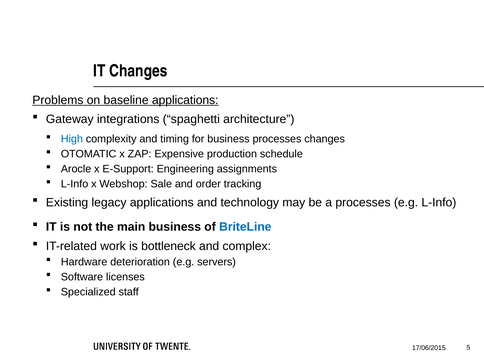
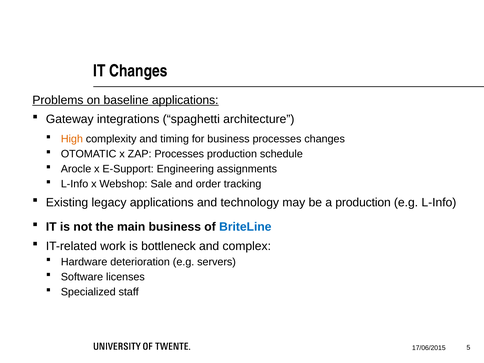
High colour: blue -> orange
ZAP Expensive: Expensive -> Processes
a processes: processes -> production
